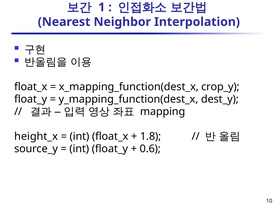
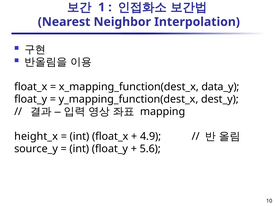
crop_y: crop_y -> data_y
1.8: 1.8 -> 4.9
0.6: 0.6 -> 5.6
